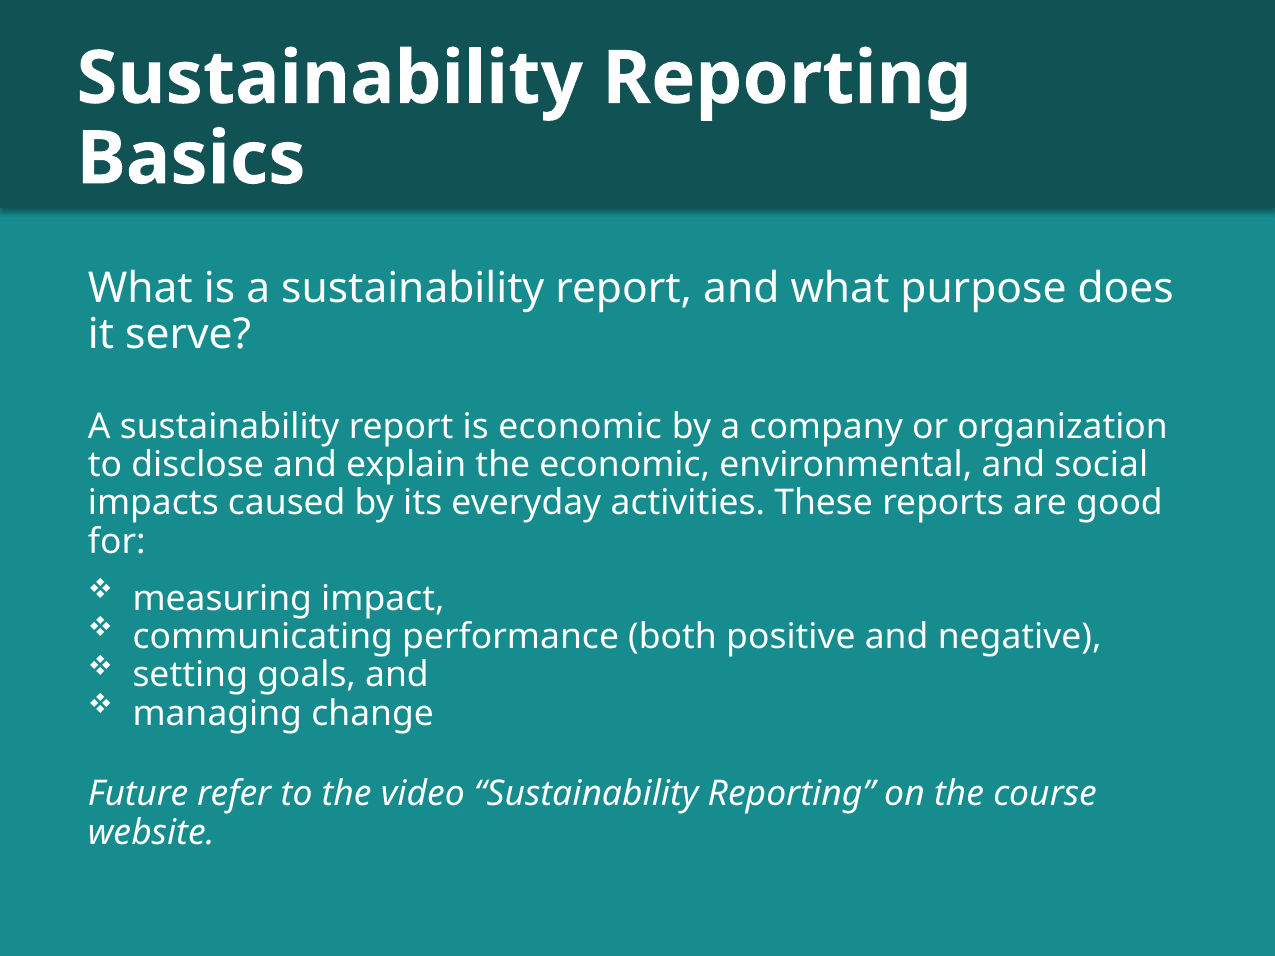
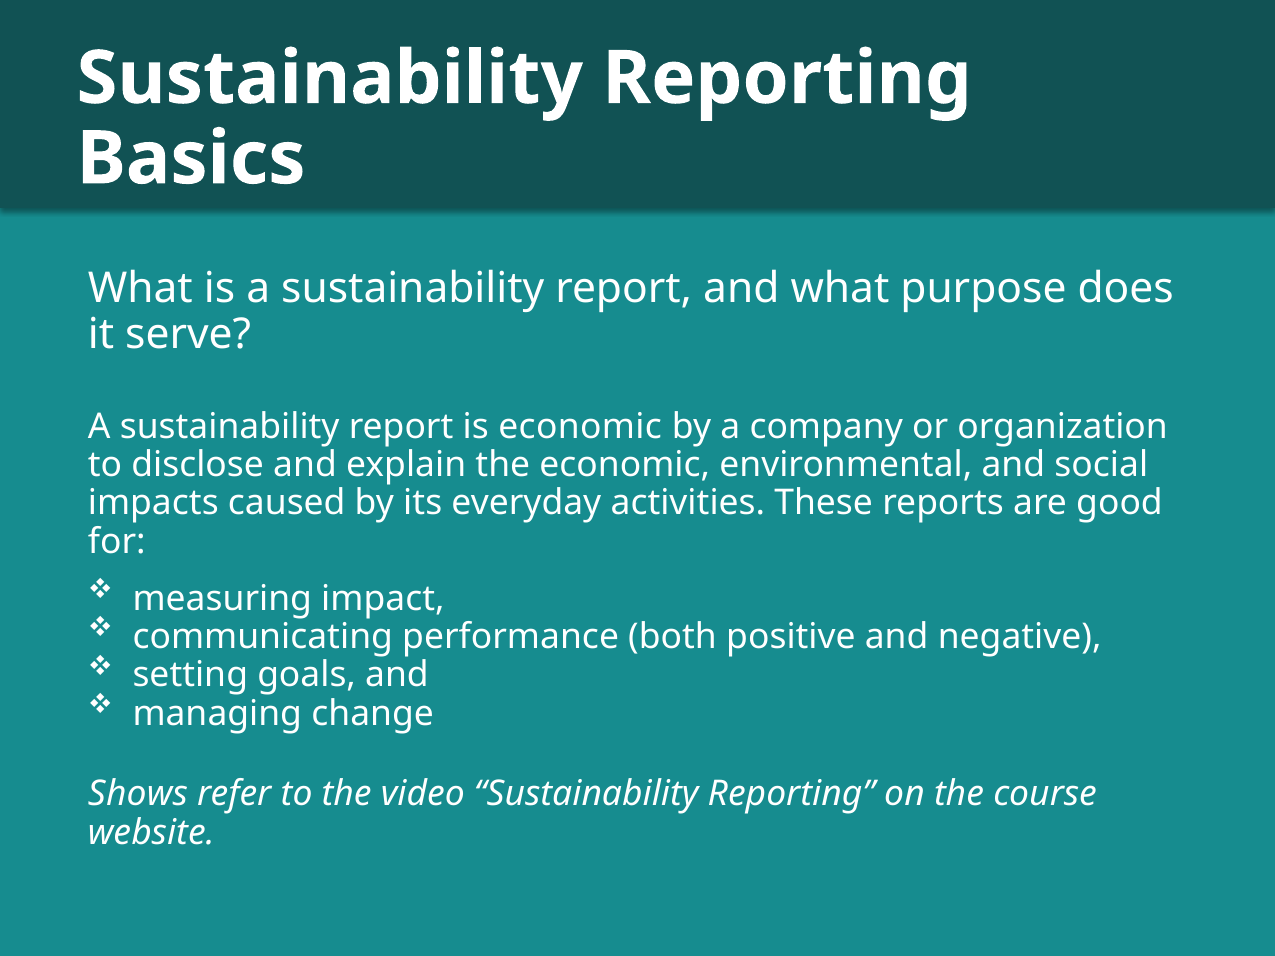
Future: Future -> Shows
